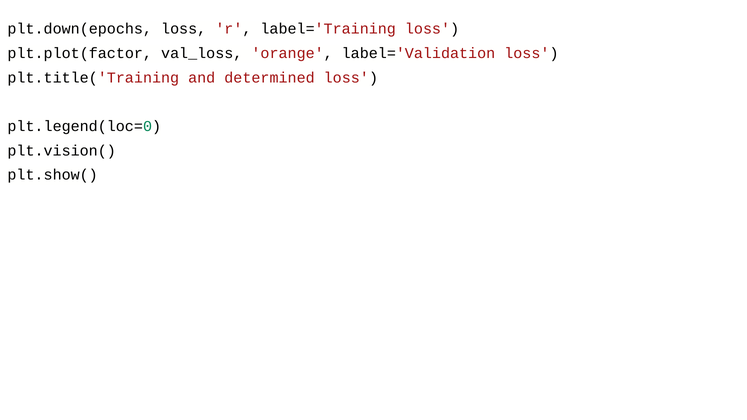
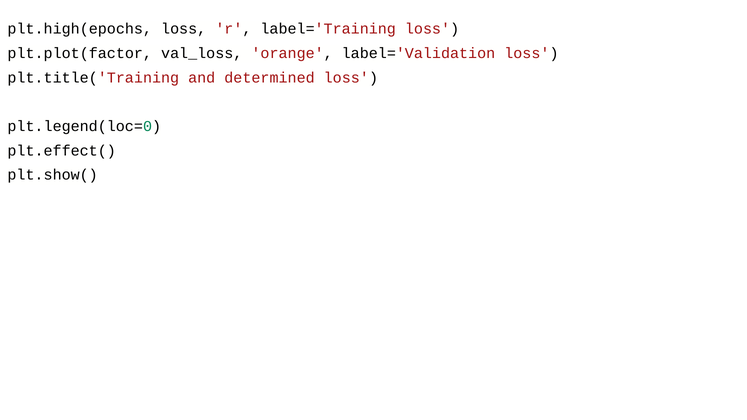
plt.down(epochs: plt.down(epochs -> plt.high(epochs
plt.vision(: plt.vision( -> plt.effect(
